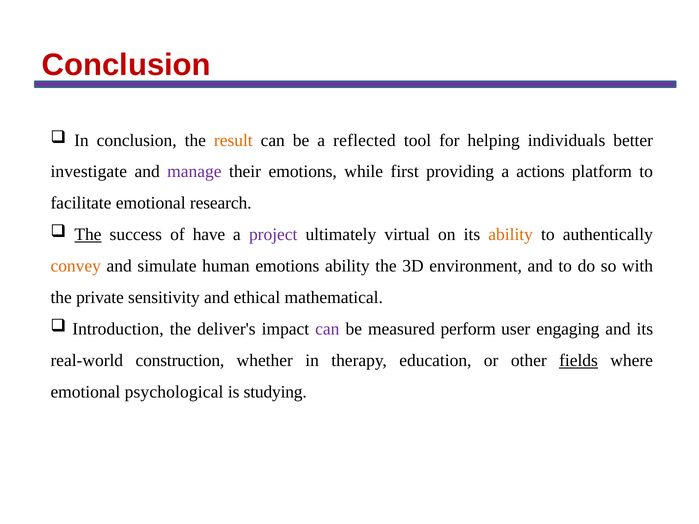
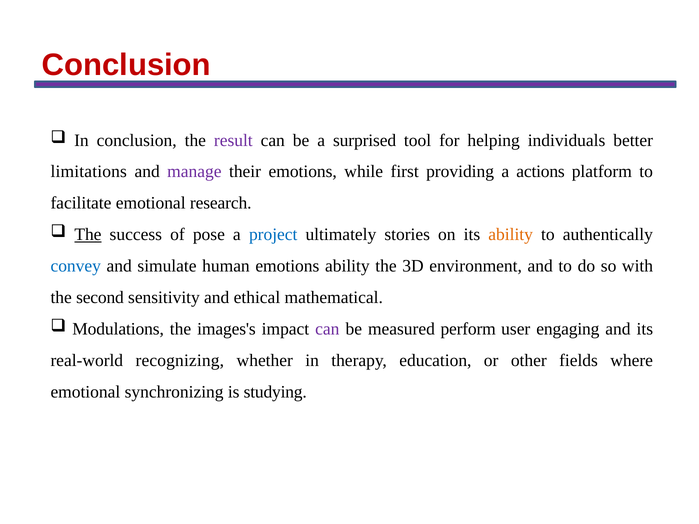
result colour: orange -> purple
reflected: reflected -> surprised
investigate: investigate -> limitations
have: have -> pose
project colour: purple -> blue
virtual: virtual -> stories
convey colour: orange -> blue
private: private -> second
Introduction: Introduction -> Modulations
deliver's: deliver's -> images's
construction: construction -> recognizing
fields underline: present -> none
psychological: psychological -> synchronizing
